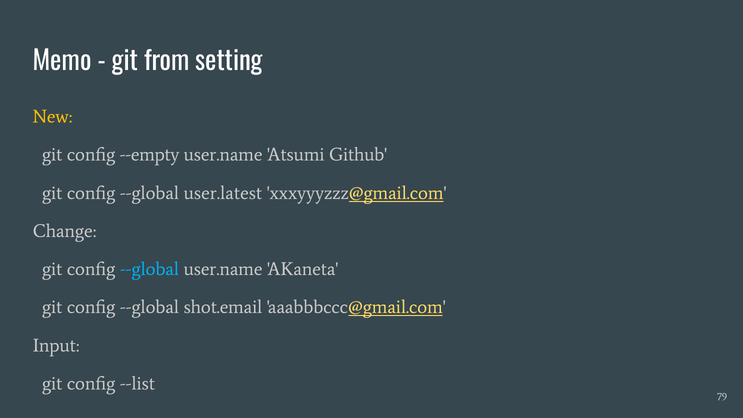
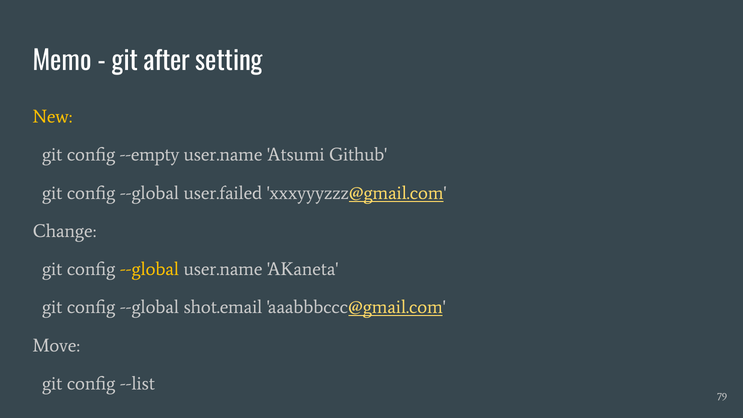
from: from -> after
user.latest: user.latest -> user.failed
--global at (149, 269) colour: light blue -> yellow
Input: Input -> Move
